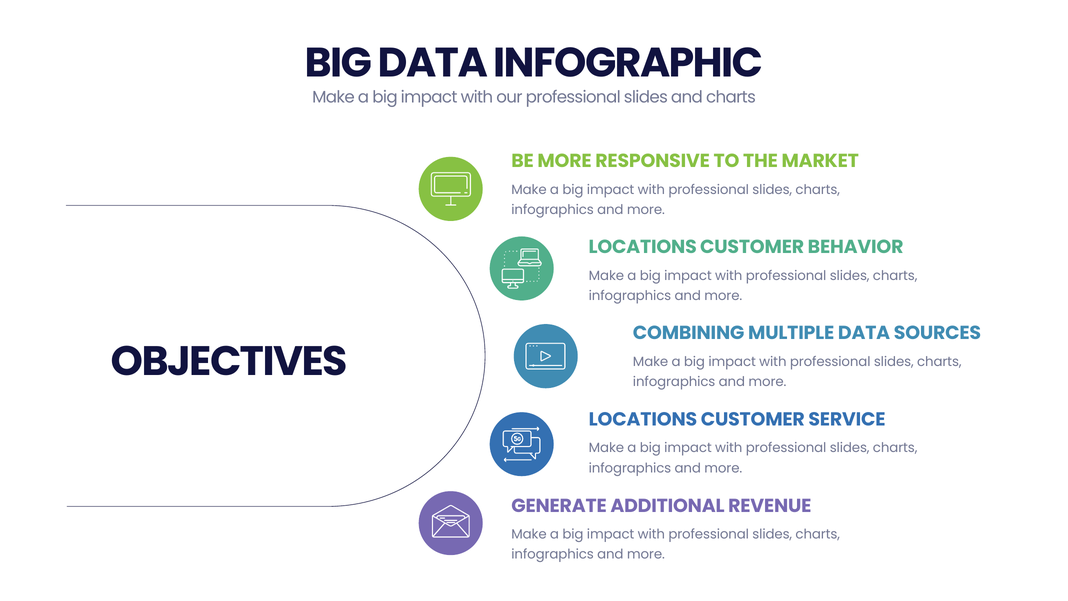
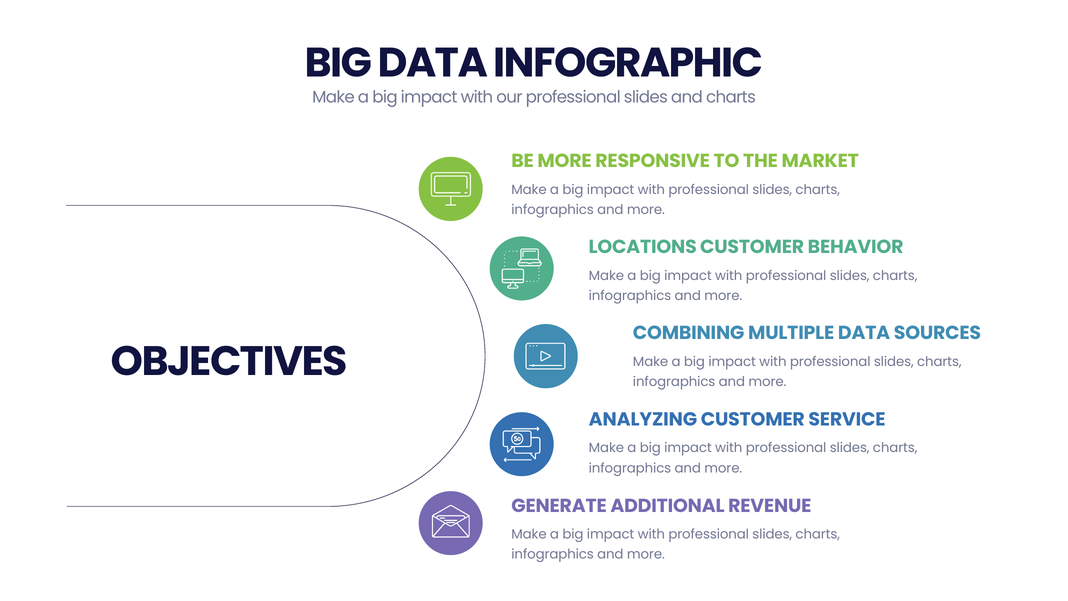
LOCATIONS at (643, 419): LOCATIONS -> ANALYZING
